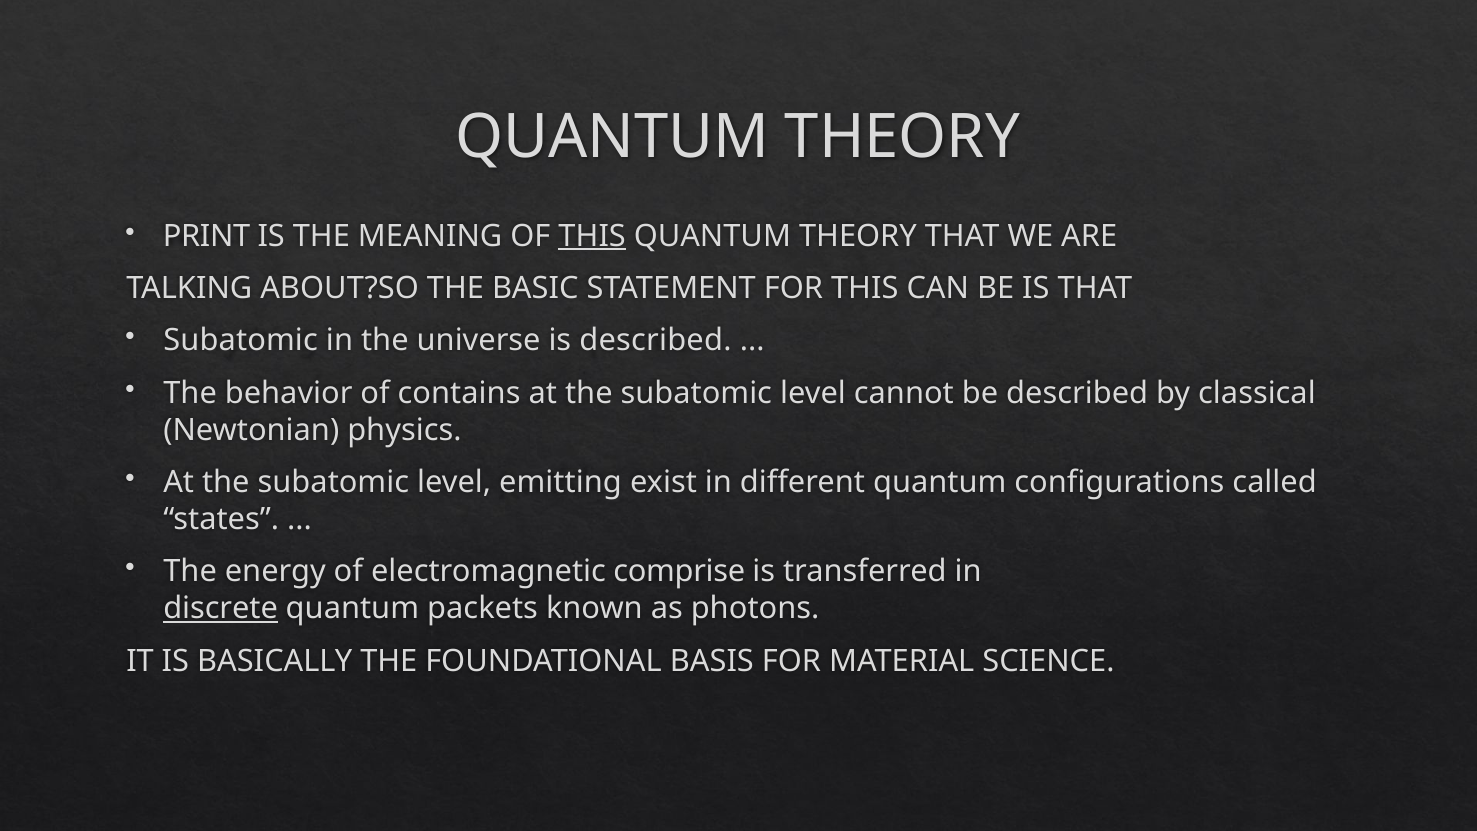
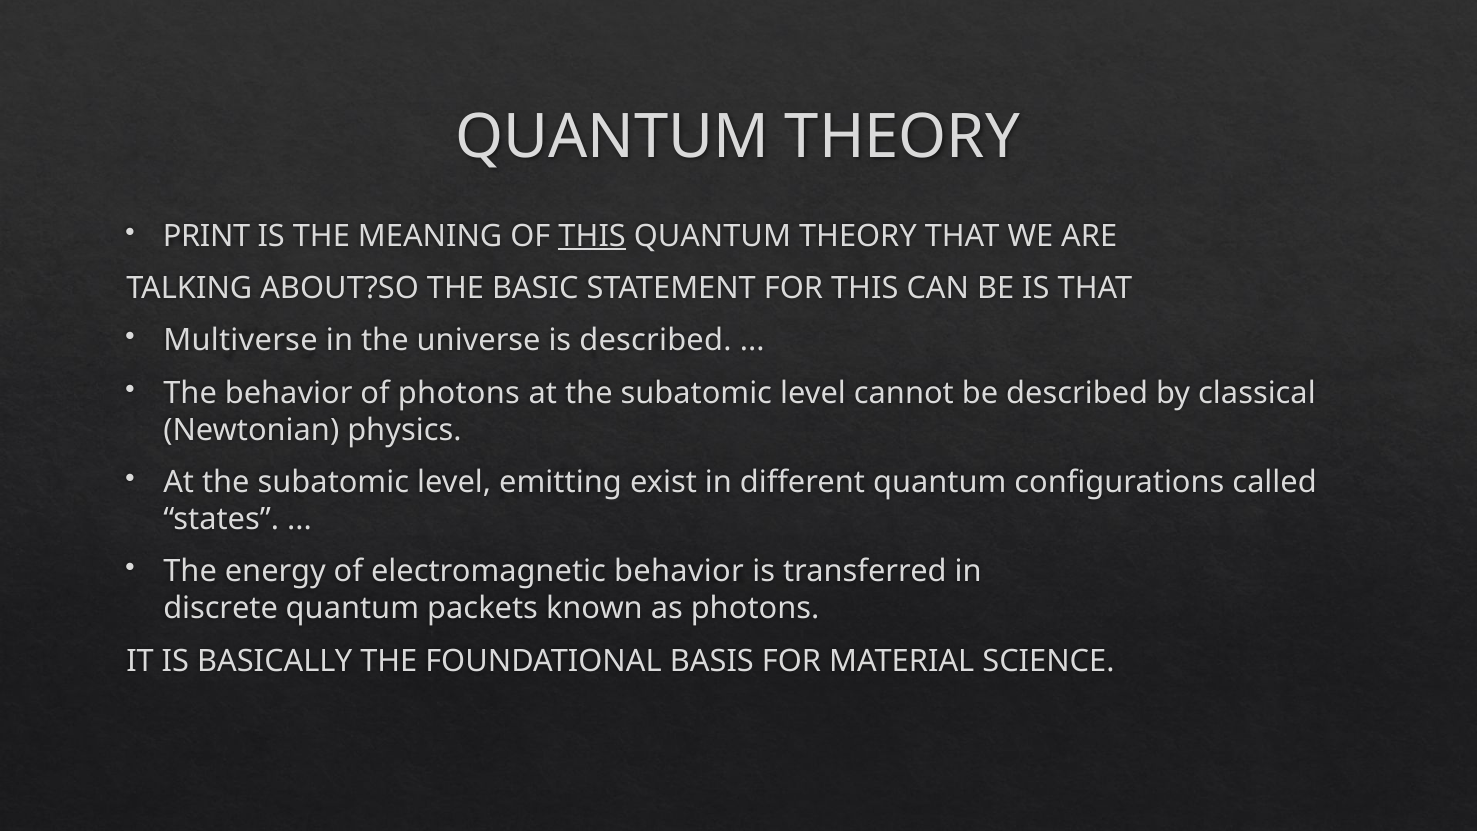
Subatomic at (241, 341): Subatomic -> Multiverse
of contains: contains -> photons
electromagnetic comprise: comprise -> behavior
discrete underline: present -> none
